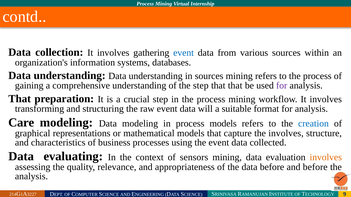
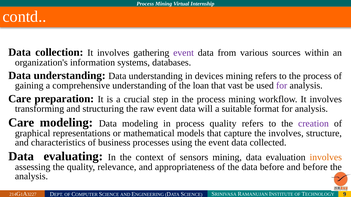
event at (184, 53) colour: blue -> purple
in sources: sources -> devices
the step: step -> loan
that that: that -> vast
That at (20, 99): That -> Care
process models: models -> quality
creation colour: blue -> purple
